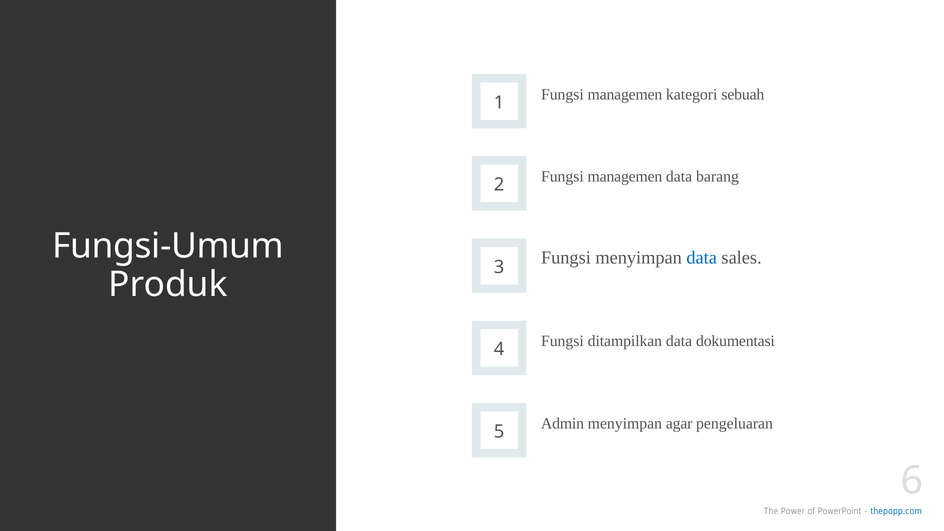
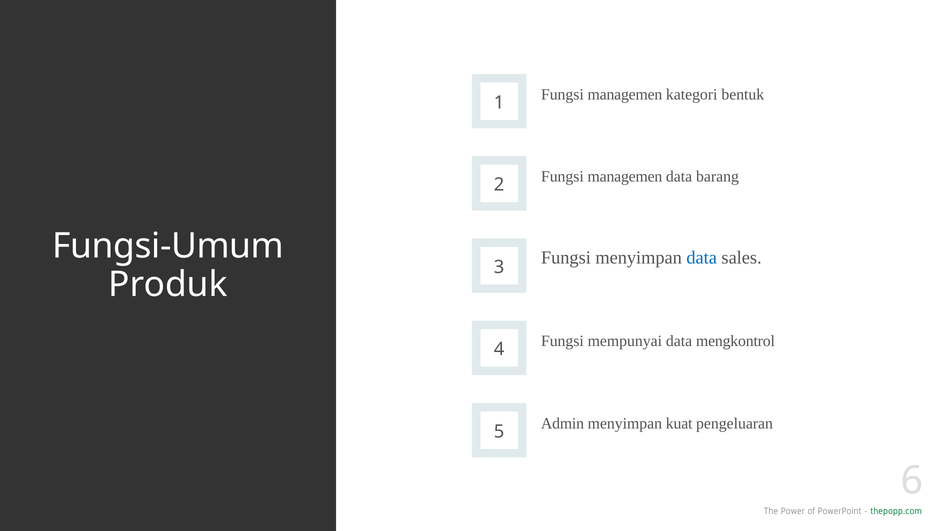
sebuah: sebuah -> bentuk
ditampilkan: ditampilkan -> mempunyai
dokumentasi: dokumentasi -> mengkontrol
agar: agar -> kuat
thepopp.com colour: blue -> green
